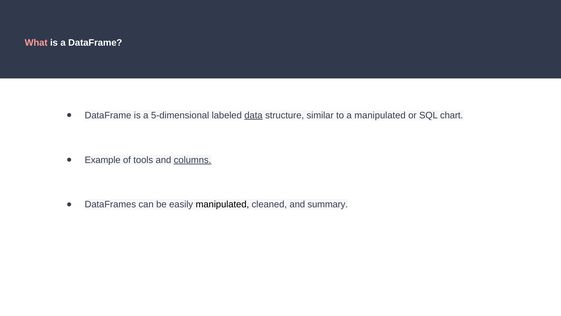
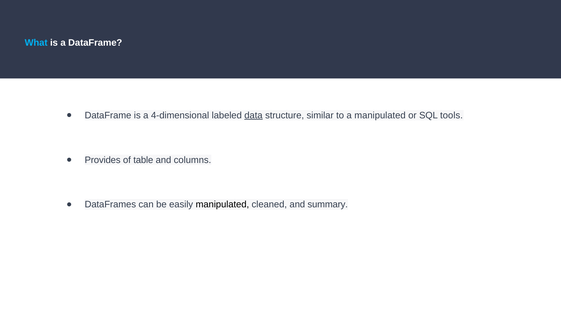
What colour: pink -> light blue
5-dimensional: 5-dimensional -> 4-dimensional
chart: chart -> tools
Example: Example -> Provides
tools: tools -> table
columns underline: present -> none
